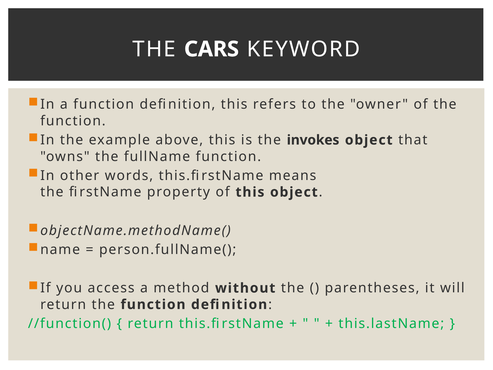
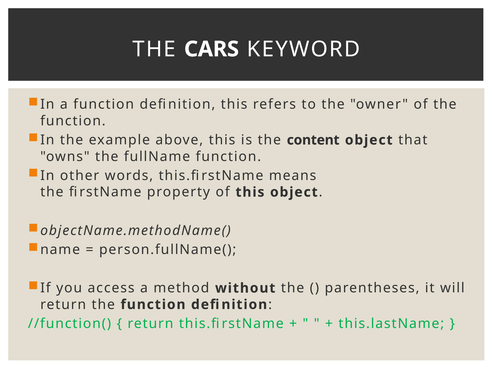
invokes: invokes -> content
